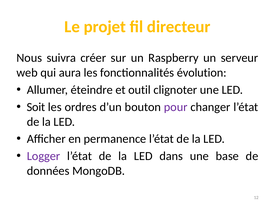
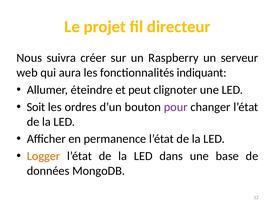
évolution: évolution -> indiquant
outil: outil -> peut
Logger colour: purple -> orange
